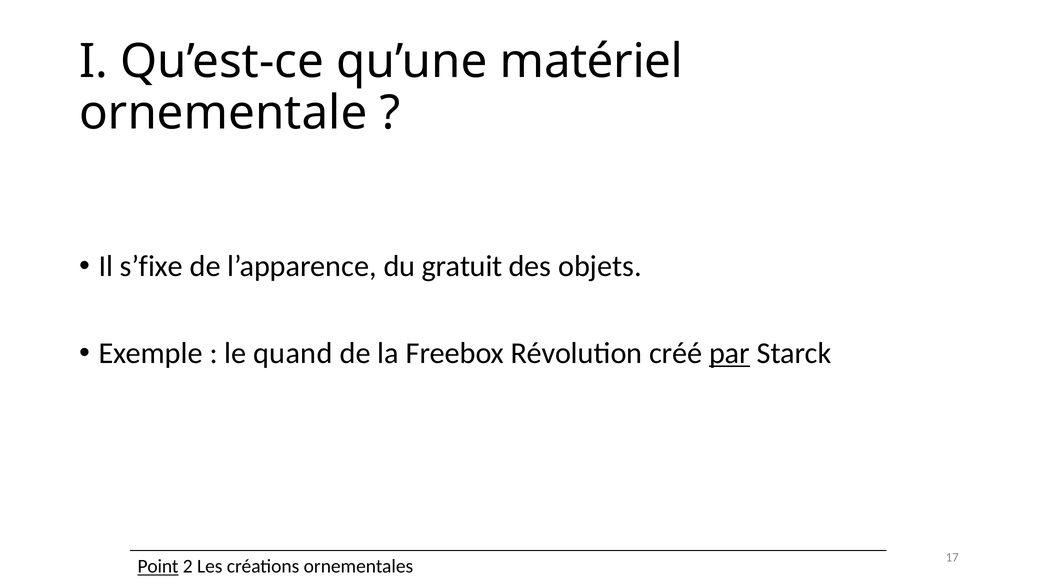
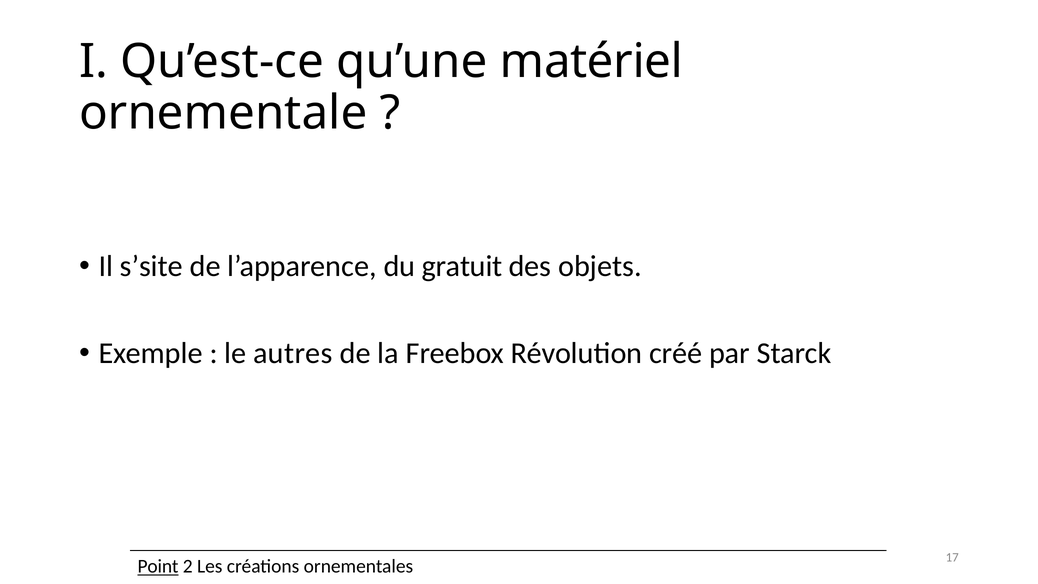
s’fixe: s’fixe -> s’site
quand: quand -> autres
par underline: present -> none
